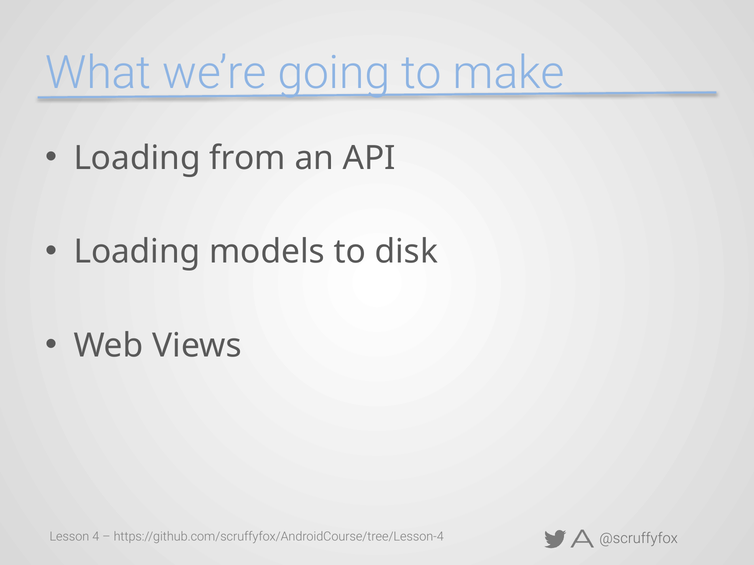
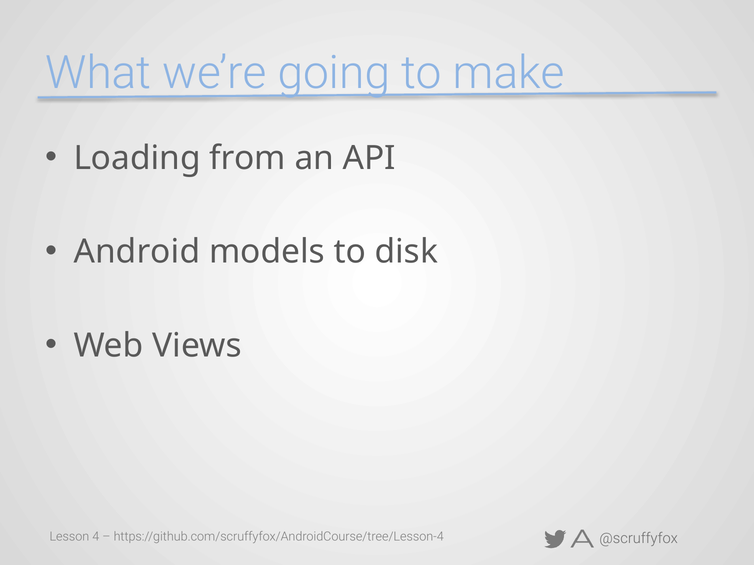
Loading at (137, 252): Loading -> Android
